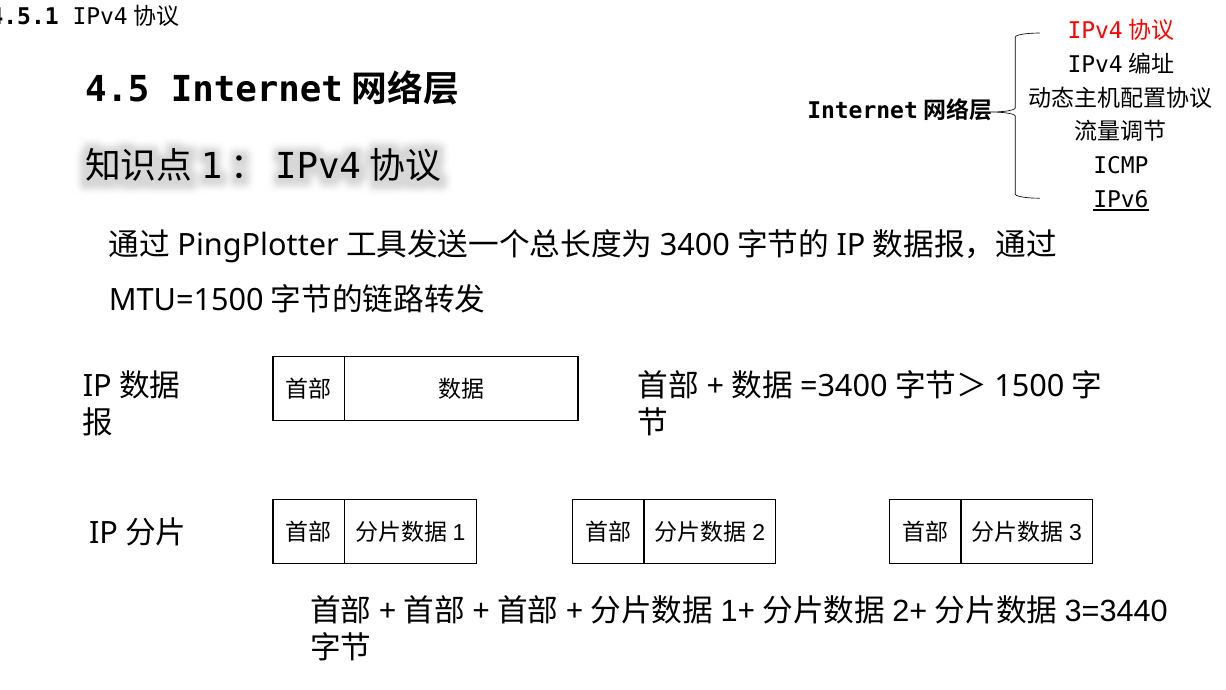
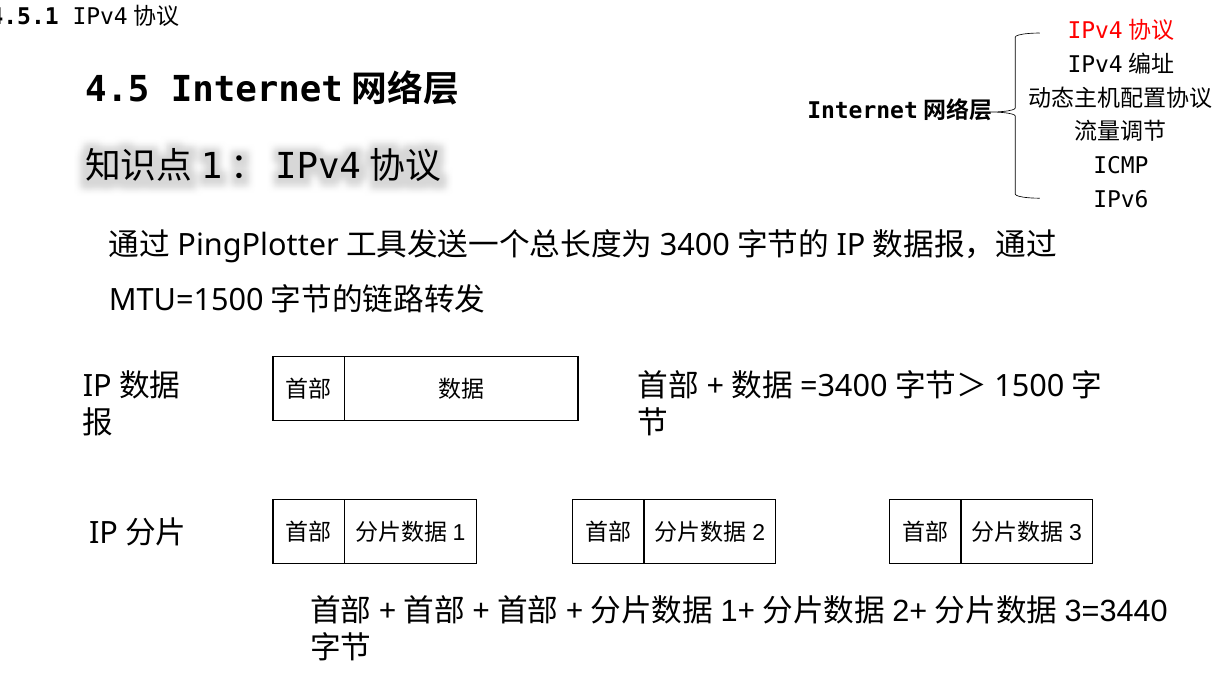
IPv6 underline: present -> none
